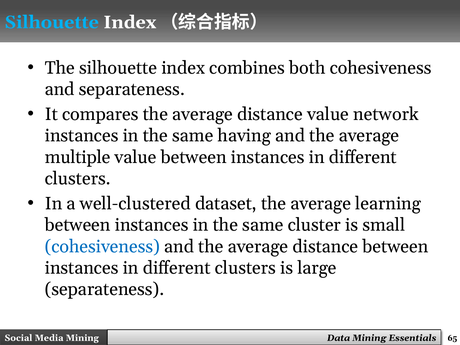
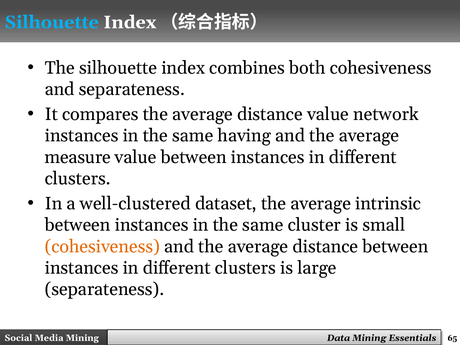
multiple: multiple -> measure
learning: learning -> intrinsic
cohesiveness at (102, 246) colour: blue -> orange
